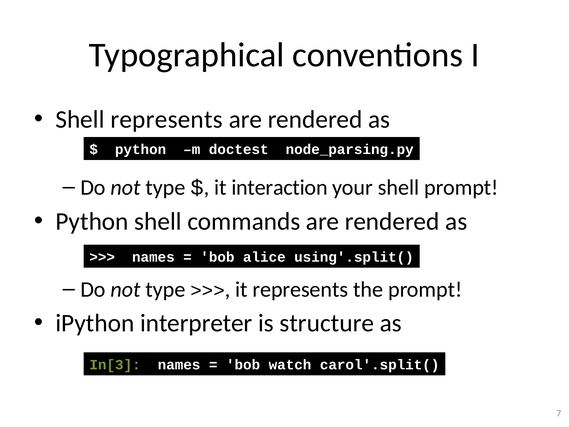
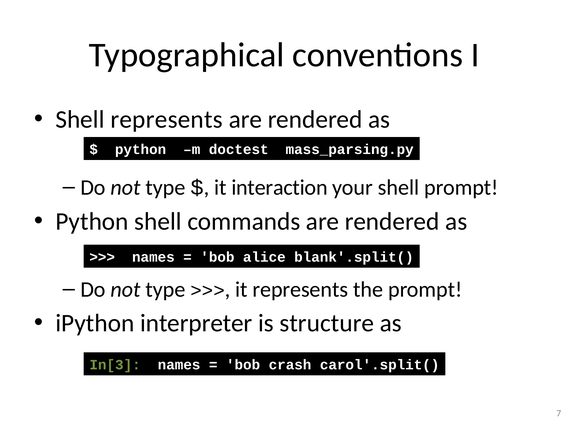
node_parsing.py: node_parsing.py -> mass_parsing.py
using'.split(: using'.split( -> blank'.split(
watch: watch -> crash
